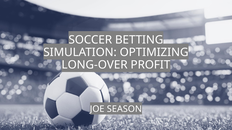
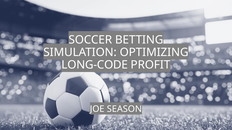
LONG-OVER: LONG-OVER -> LONG-CODE
